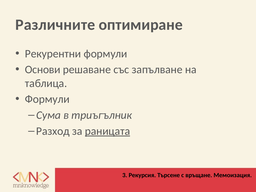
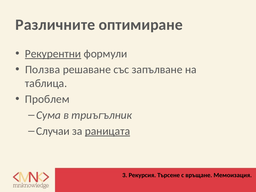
Рекурентни underline: none -> present
Основи: Основи -> Ползва
Формули at (47, 99): Формули -> Проблем
Разход: Разход -> Случаи
